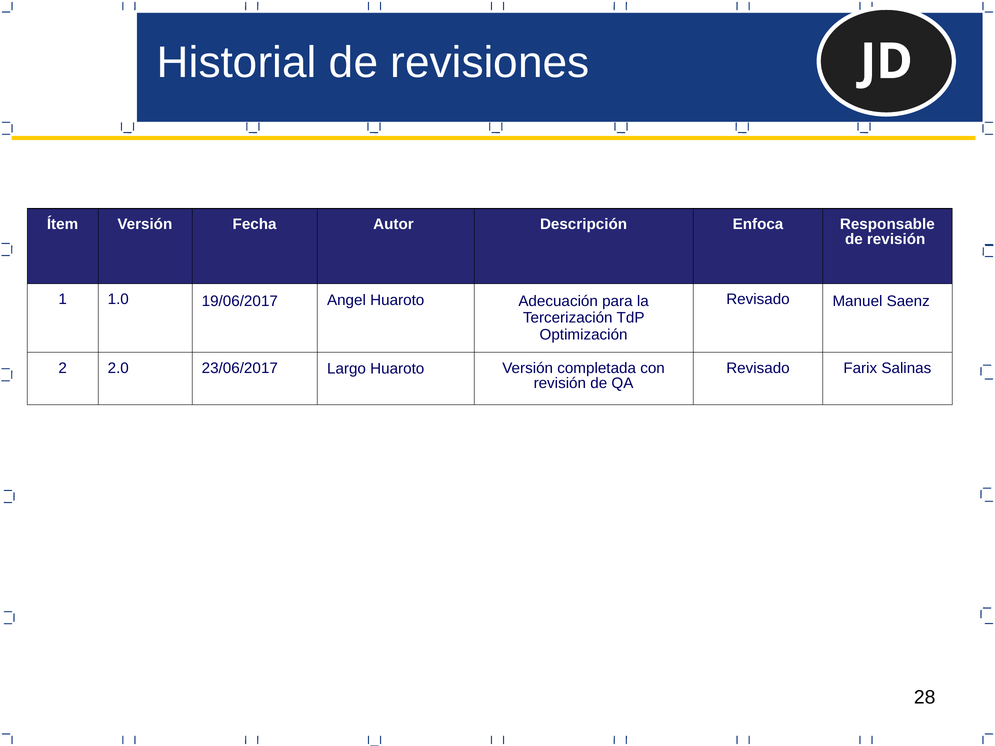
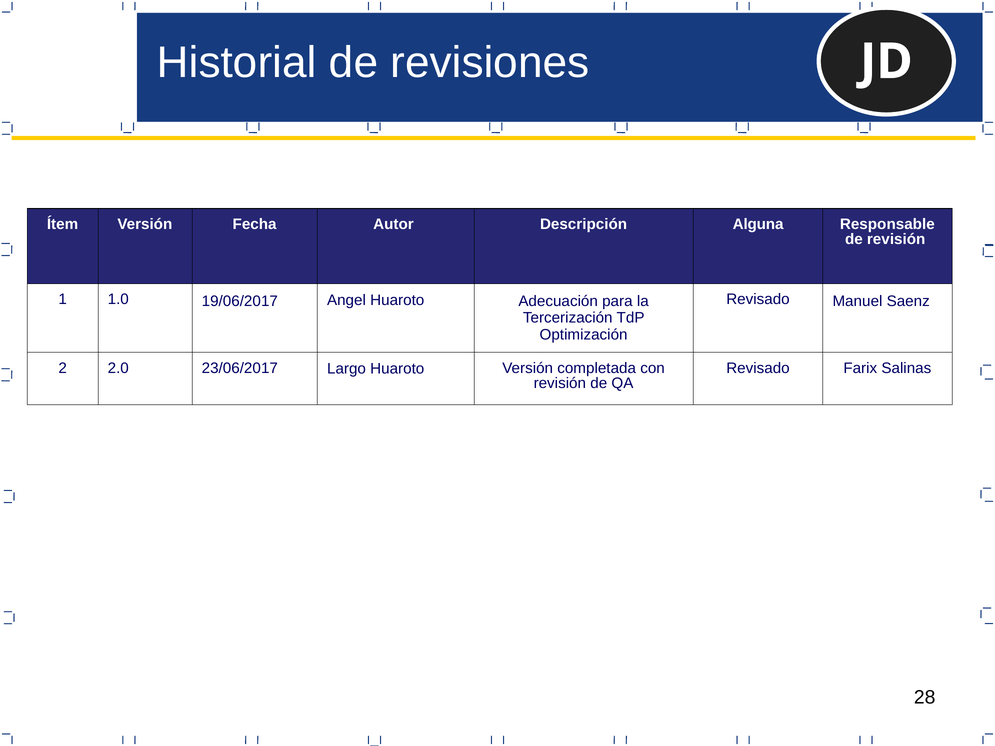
Enfoca: Enfoca -> Alguna
